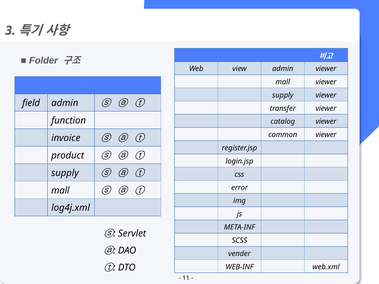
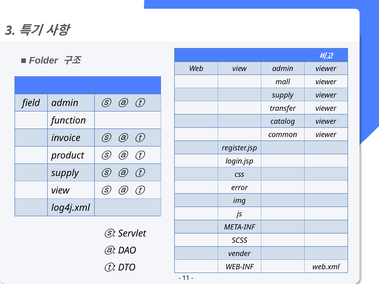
mall at (60, 191): mall -> view
